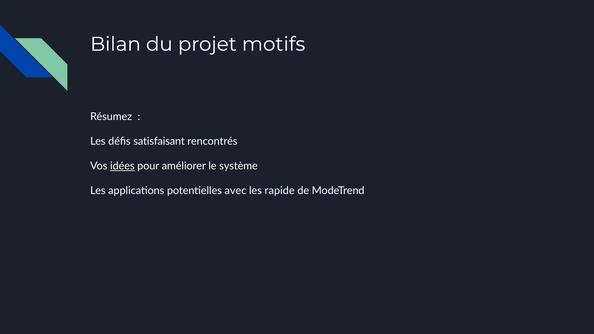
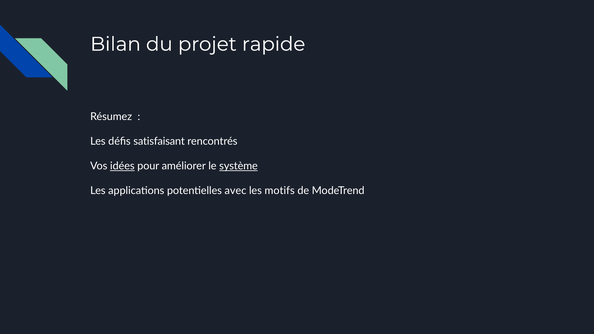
motifs: motifs -> rapide
système underline: none -> present
rapide: rapide -> motifs
